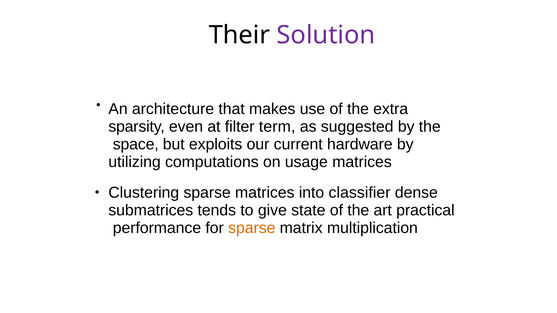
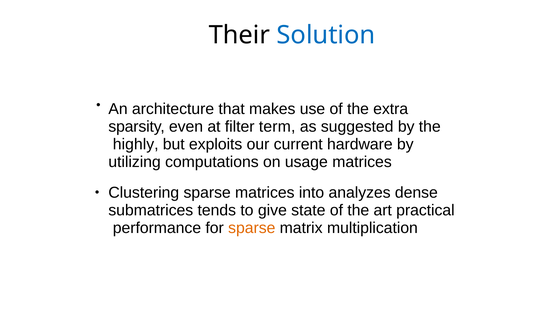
Solution colour: purple -> blue
space: space -> highly
classifier: classifier -> analyzes
